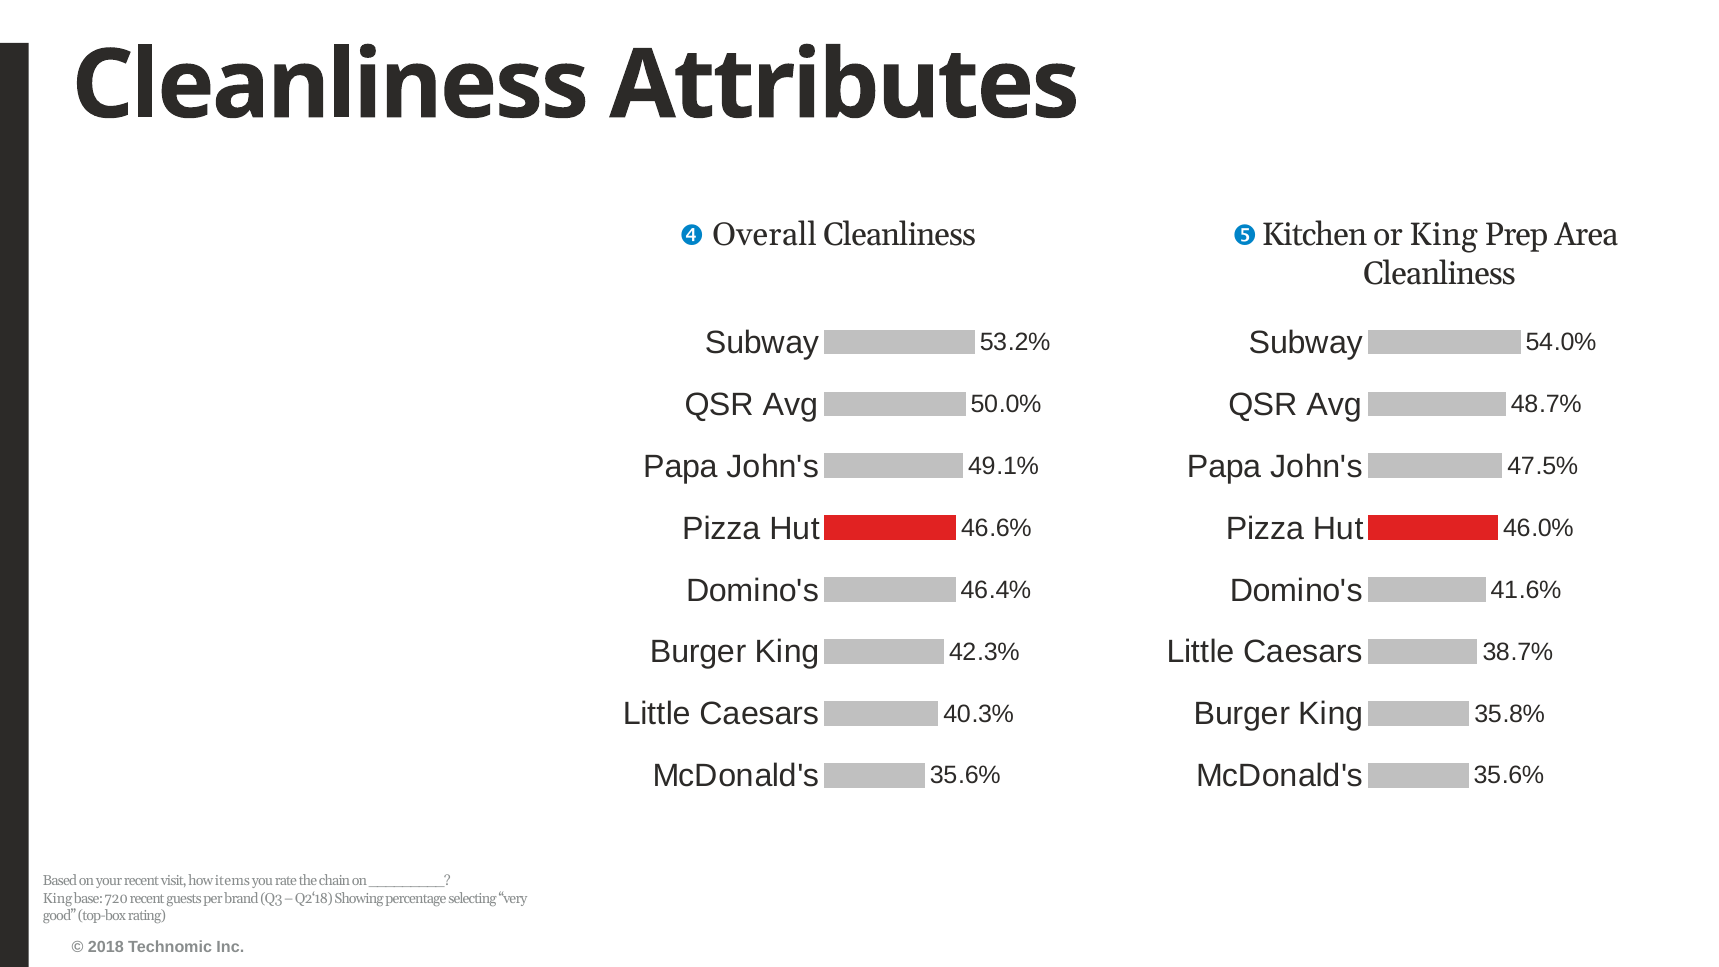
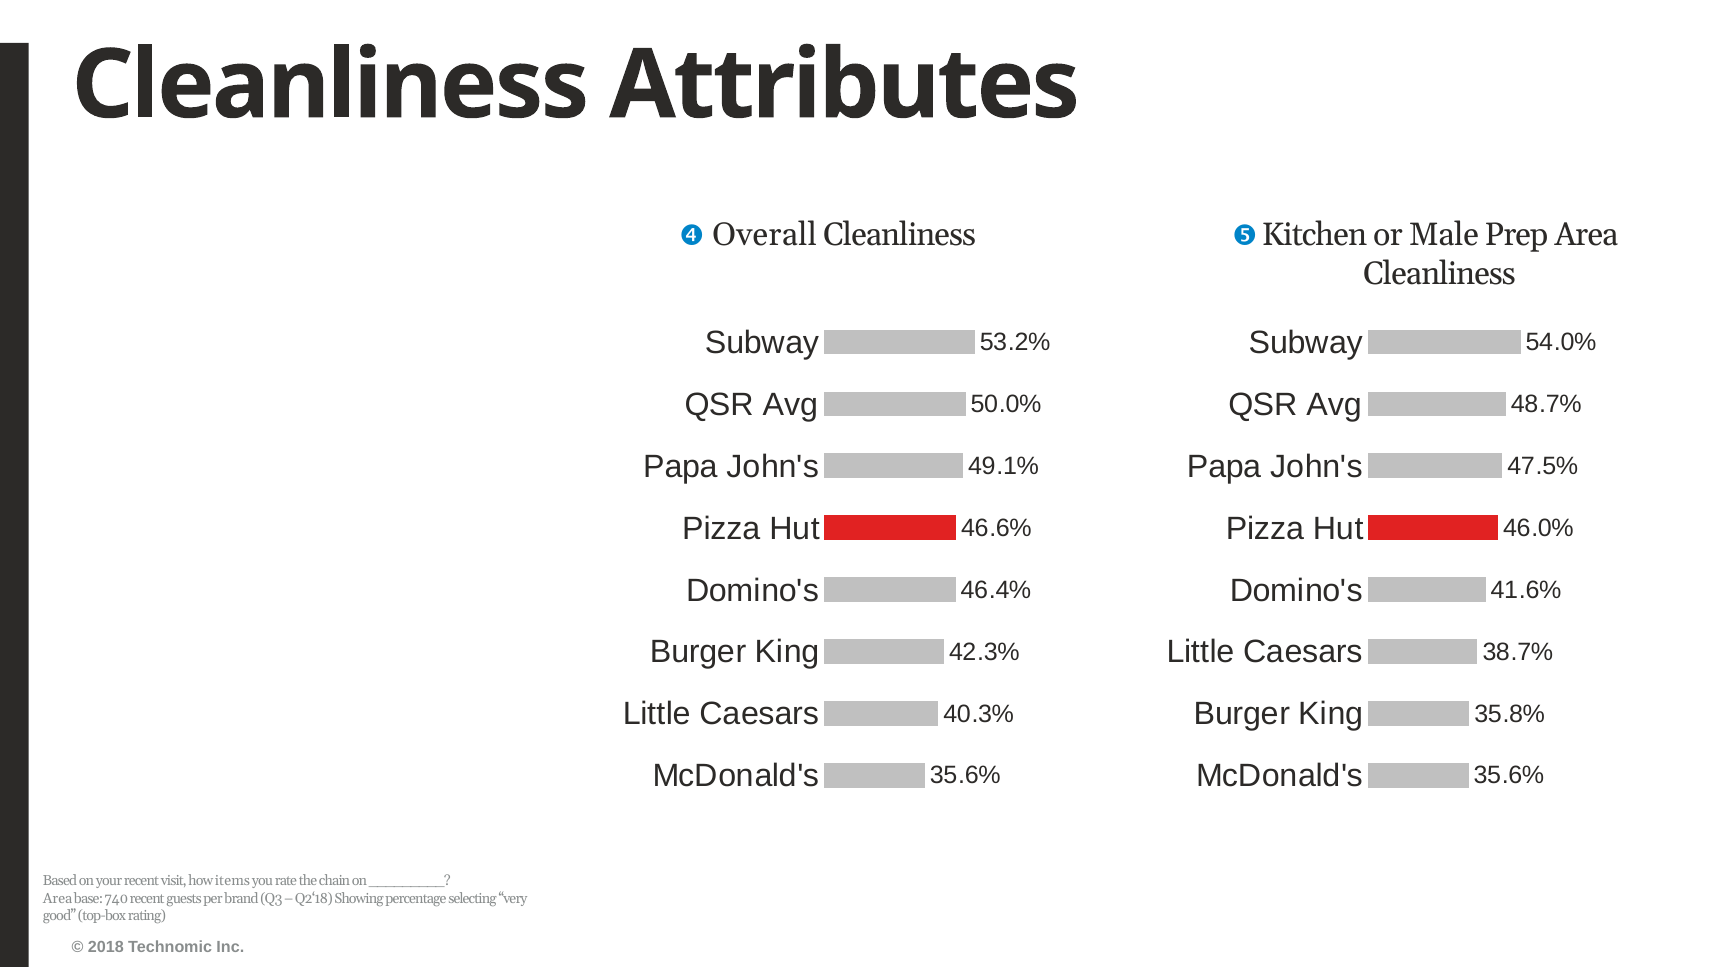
or King: King -> Male
King at (58, 898): King -> Area
720: 720 -> 740
